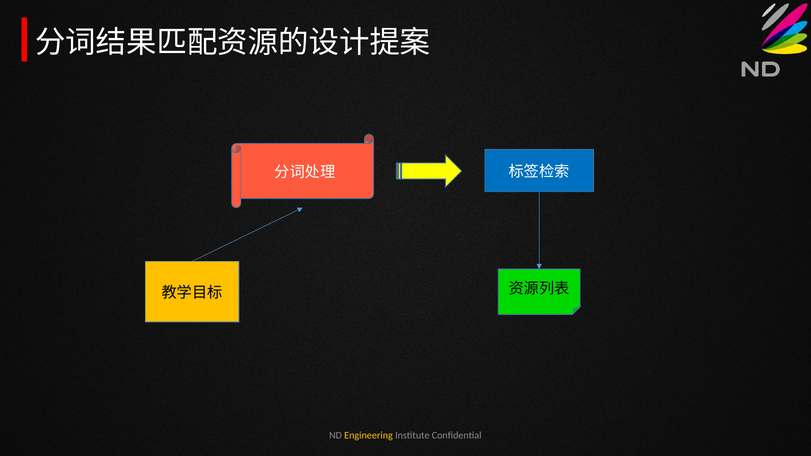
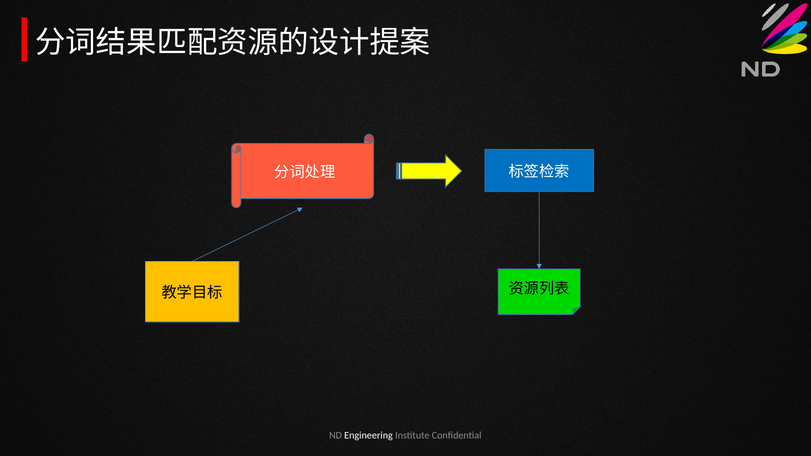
Engineering colour: yellow -> white
